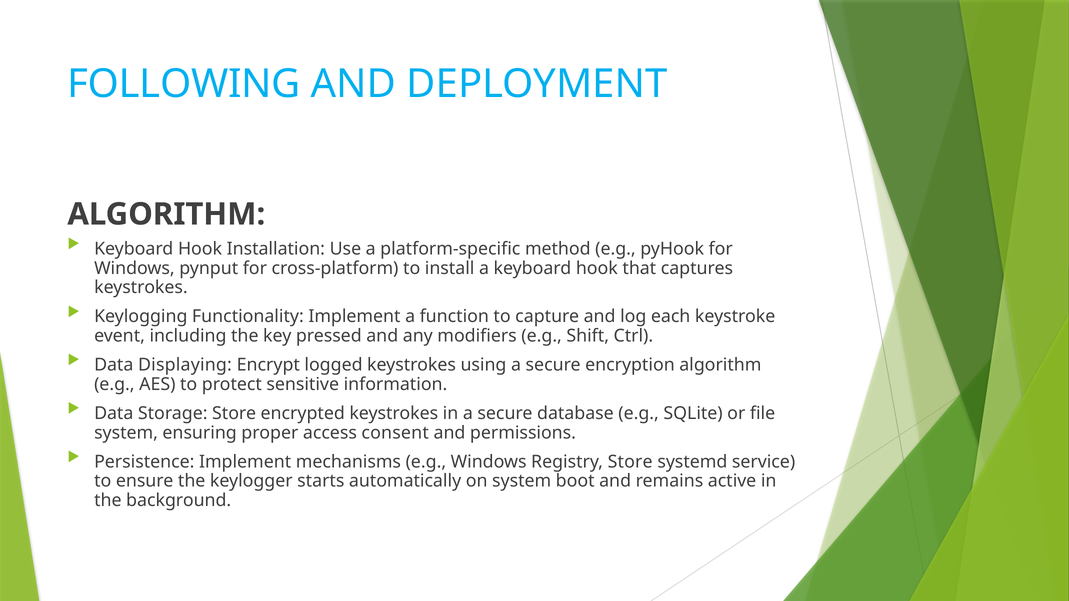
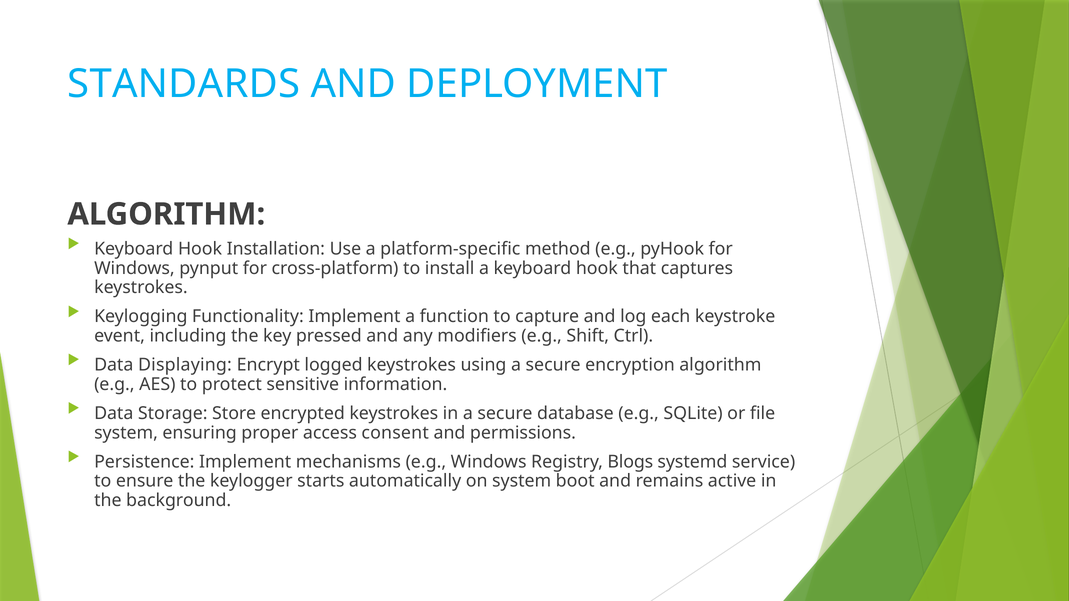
FOLLOWING: FOLLOWING -> STANDARDS
Registry Store: Store -> Blogs
